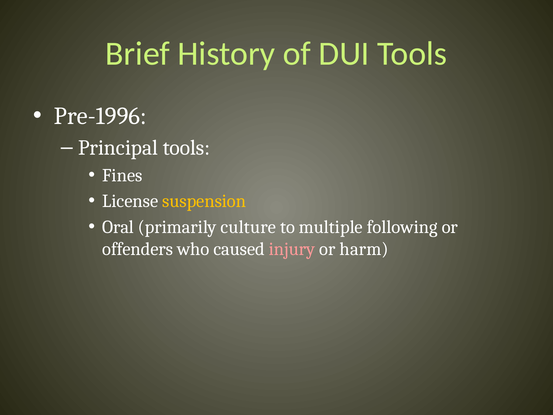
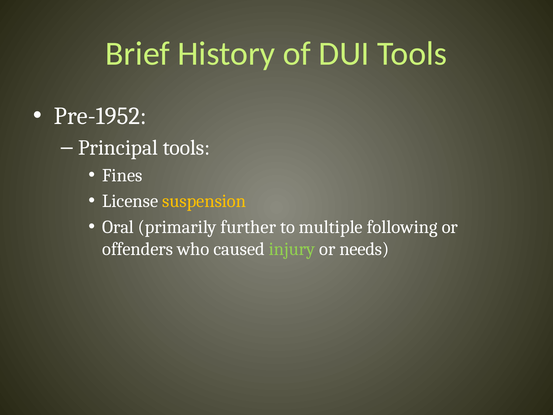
Pre-1996: Pre-1996 -> Pre-1952
culture: culture -> further
injury colour: pink -> light green
harm: harm -> needs
